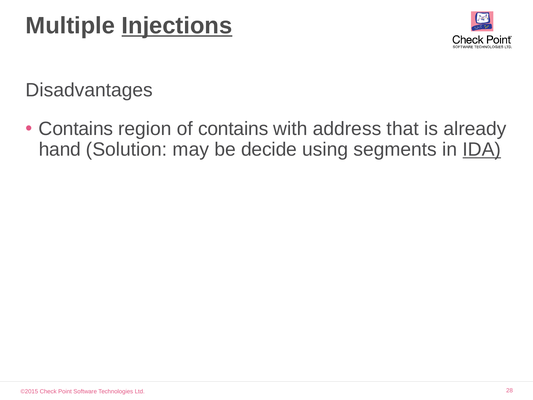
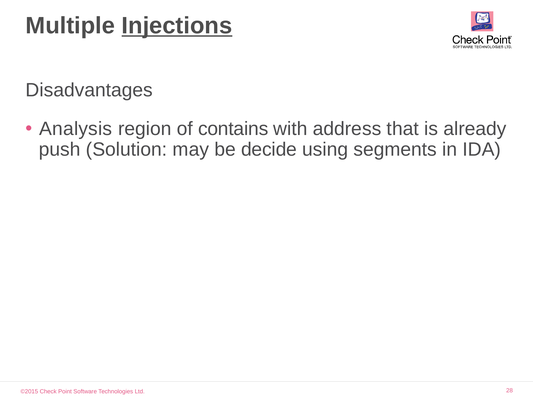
Contains at (76, 129): Contains -> Analysis
hand: hand -> push
IDA underline: present -> none
